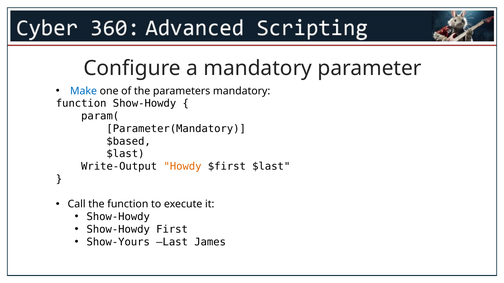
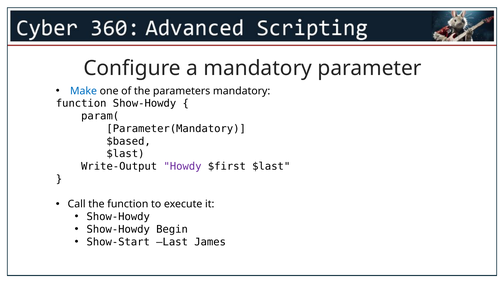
Howdy colour: orange -> purple
First: First -> Begin
Show-Yours: Show-Yours -> Show-Start
